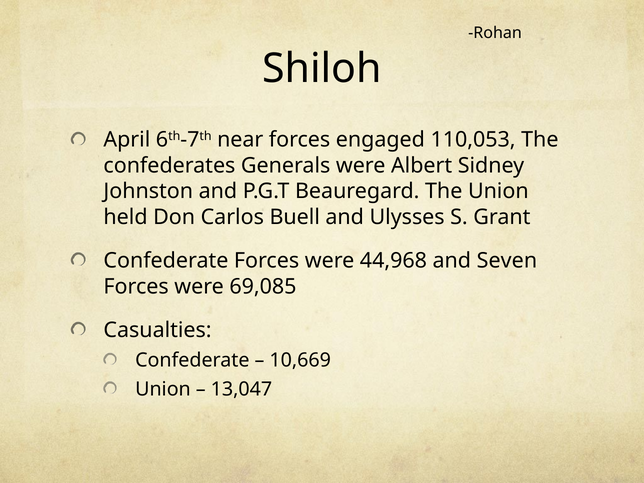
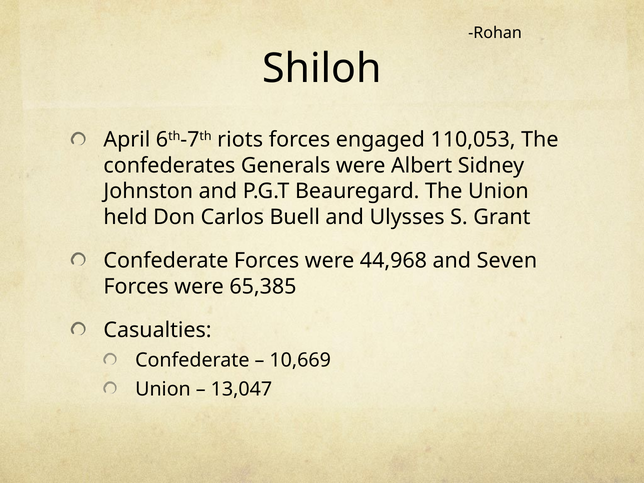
near: near -> riots
69,085: 69,085 -> 65,385
